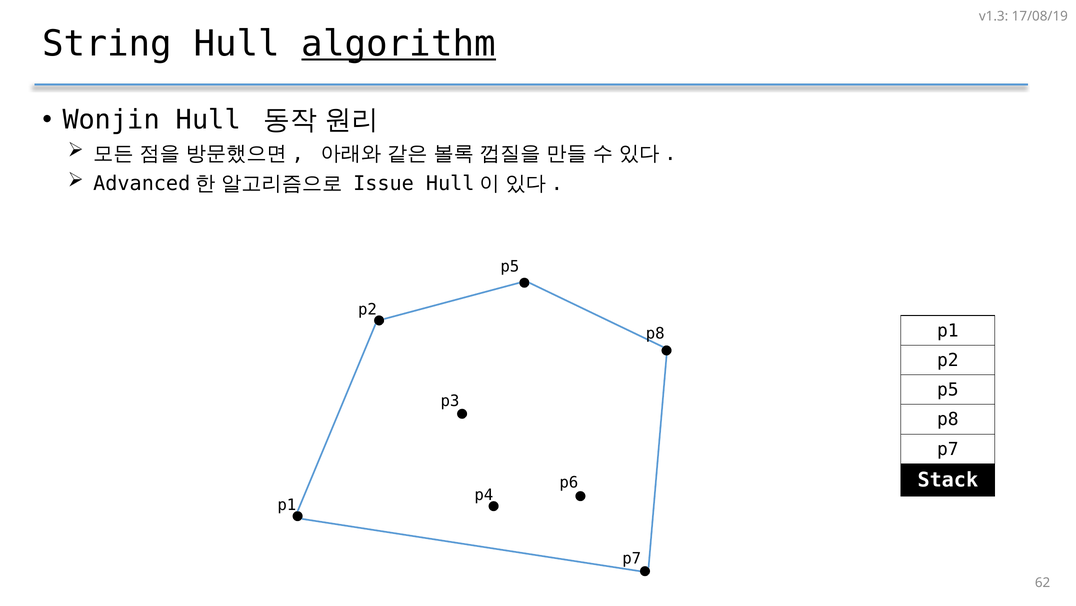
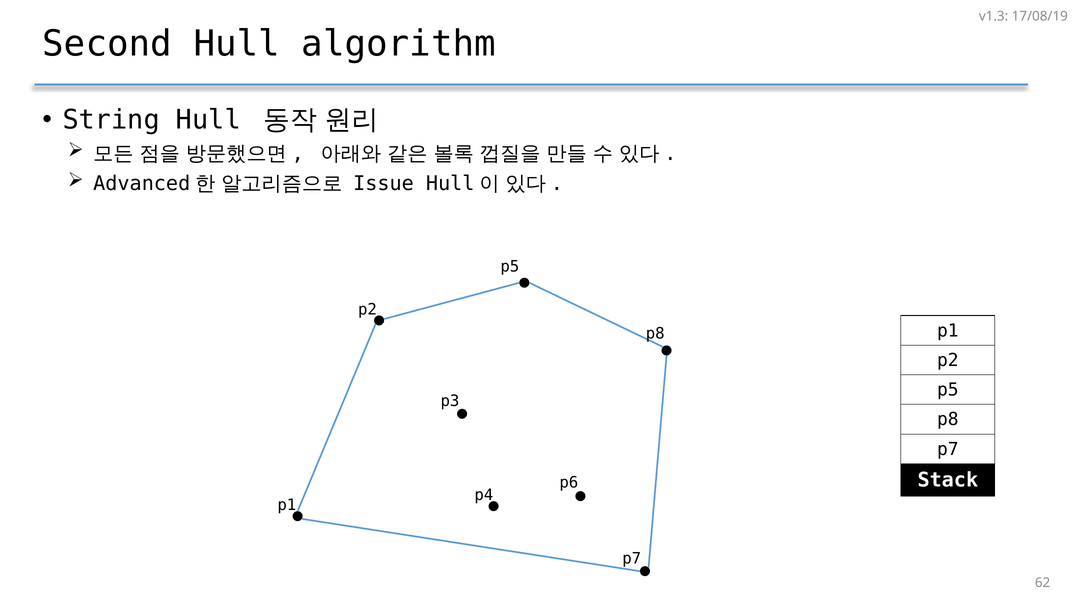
String: String -> Second
algorithm underline: present -> none
Wonjin: Wonjin -> String
